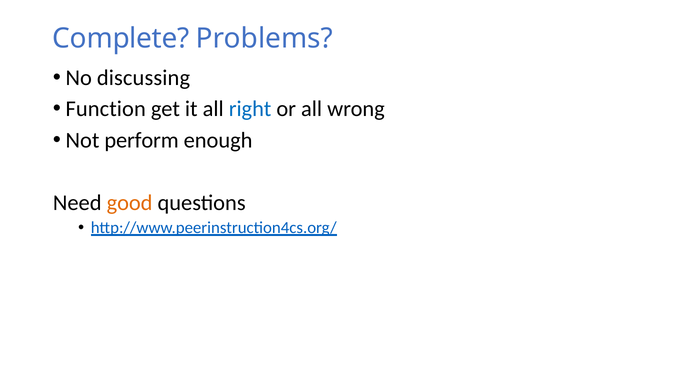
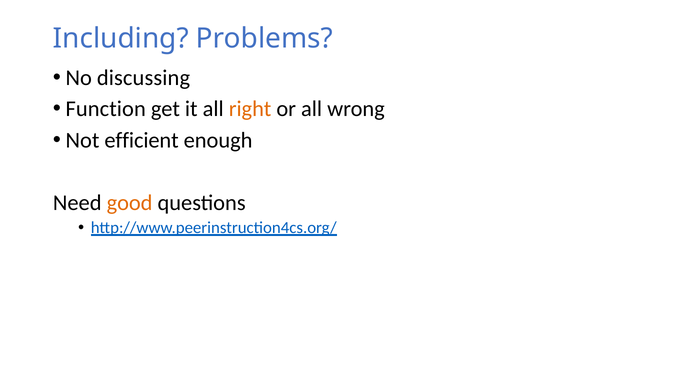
Complete: Complete -> Including
right colour: blue -> orange
perform: perform -> efficient
